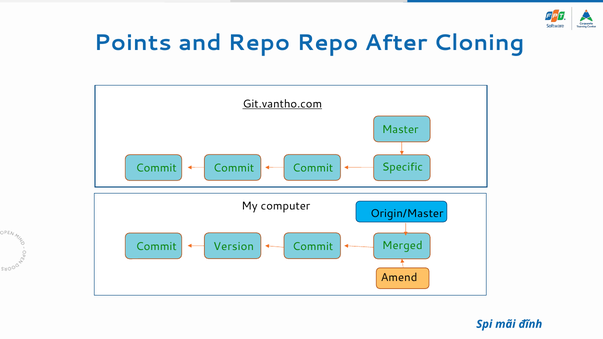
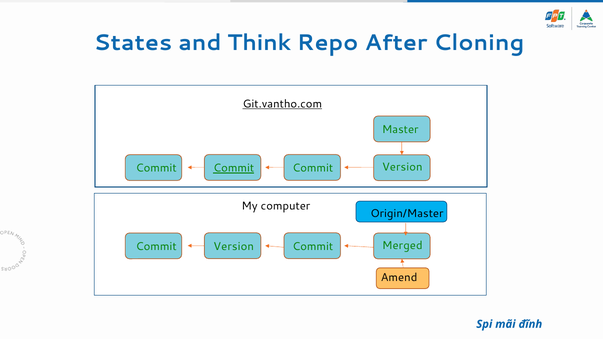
Points: Points -> States
and Repo: Repo -> Think
Commit at (234, 168) underline: none -> present
Specific at (402, 167): Specific -> Version
